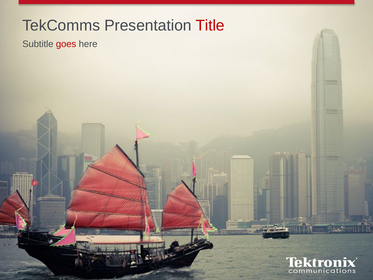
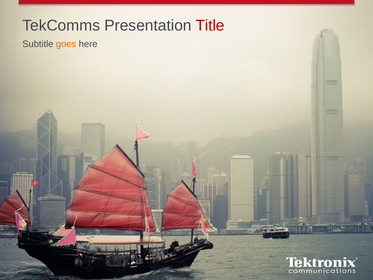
goes colour: red -> orange
